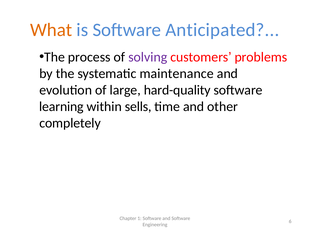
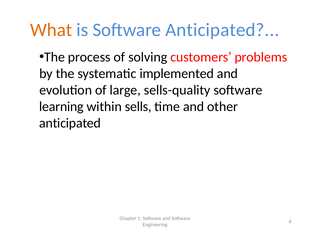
solving colour: purple -> black
maintenance: maintenance -> implemented
hard-quality: hard-quality -> sells-quality
completely at (70, 123): completely -> anticipated
